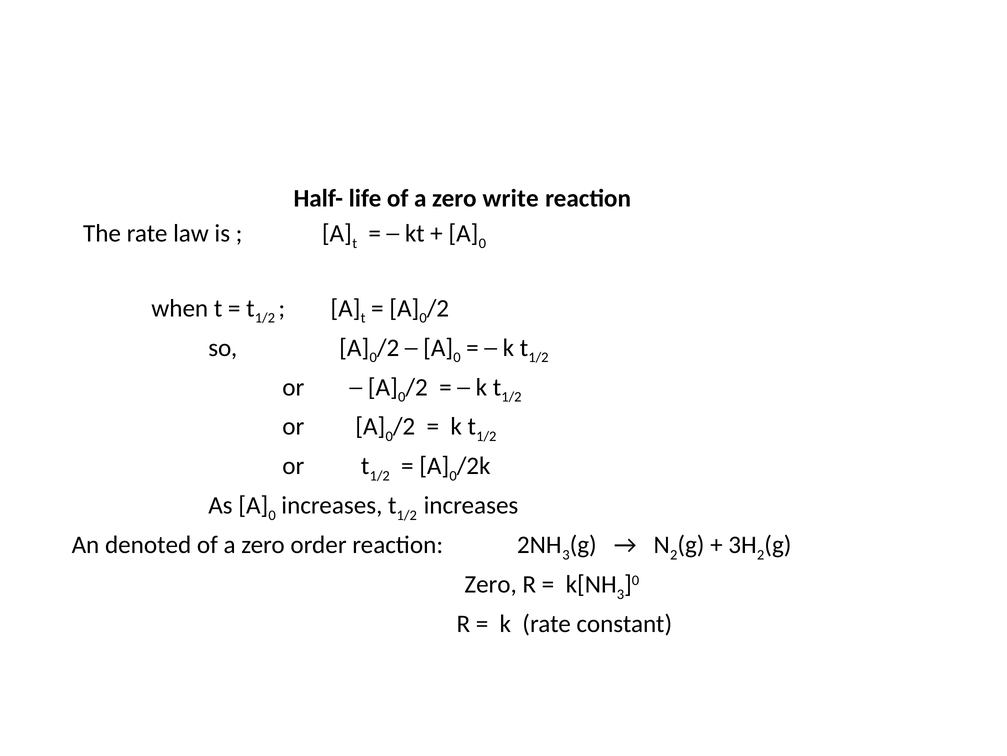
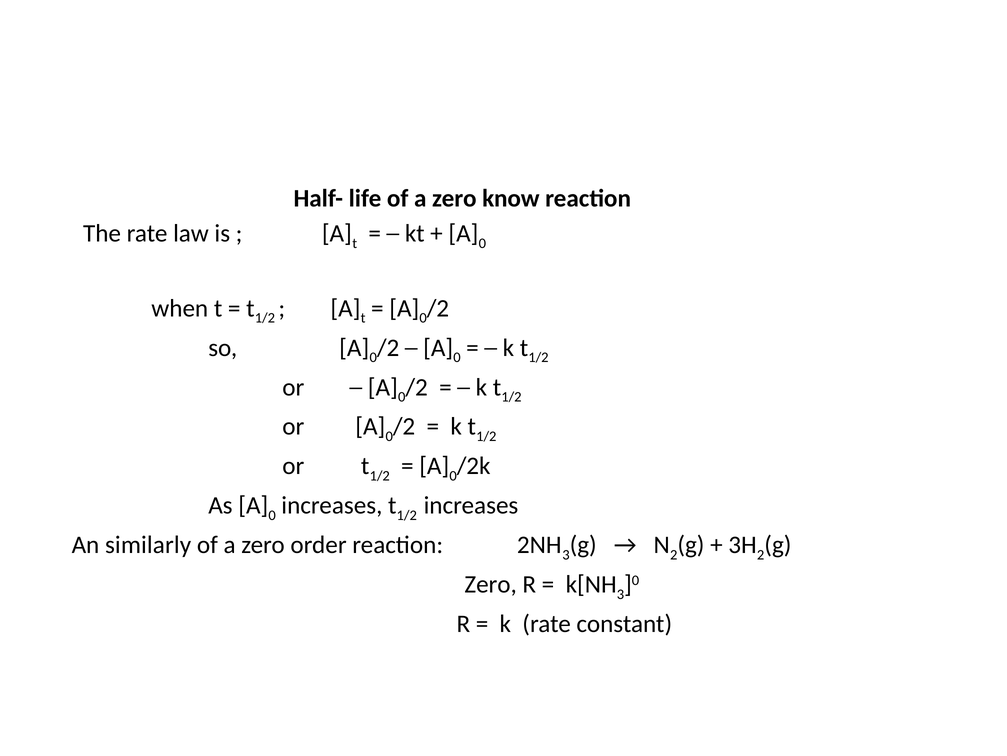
write: write -> know
denoted: denoted -> similarly
